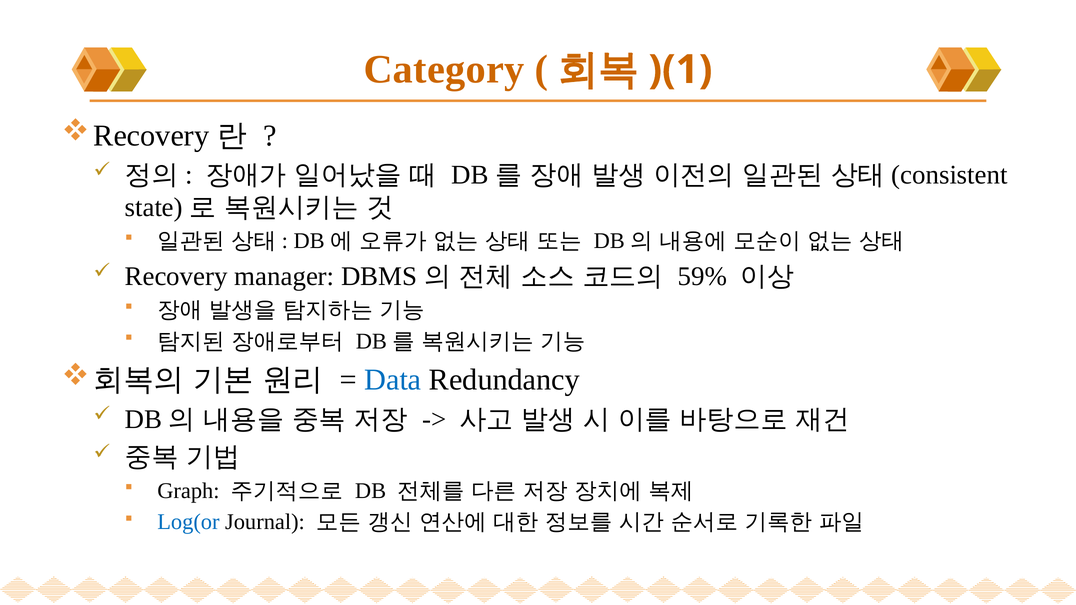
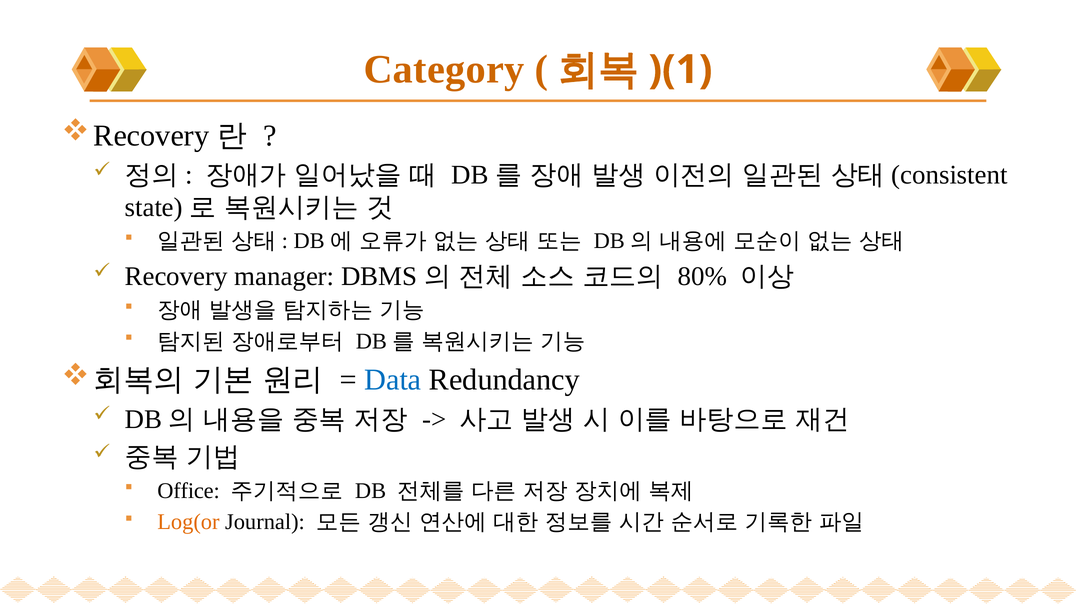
59%: 59% -> 80%
Graph: Graph -> Office
Log(or colour: blue -> orange
